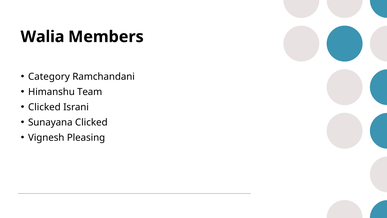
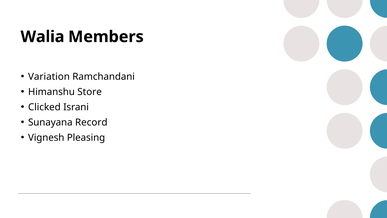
Category: Category -> Variation
Team: Team -> Store
Sunayana Clicked: Clicked -> Record
